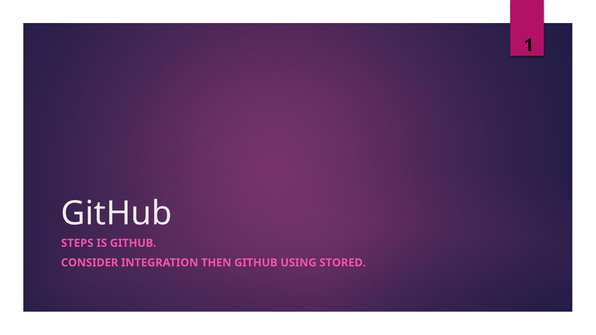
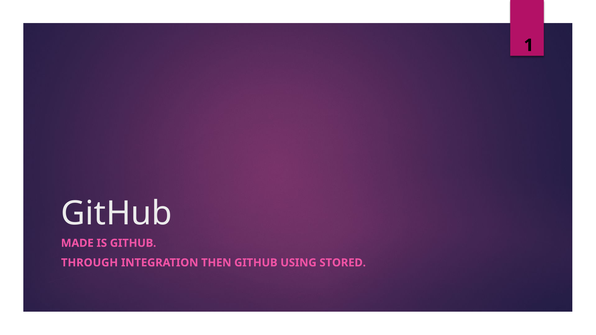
STEPS: STEPS -> MADE
CONSIDER: CONSIDER -> THROUGH
